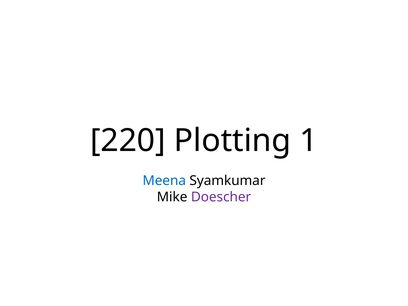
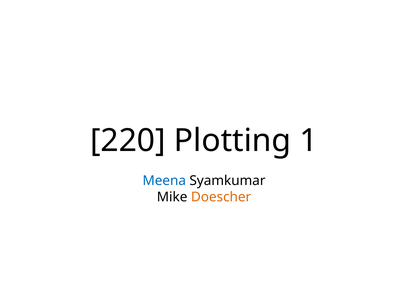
Doescher colour: purple -> orange
